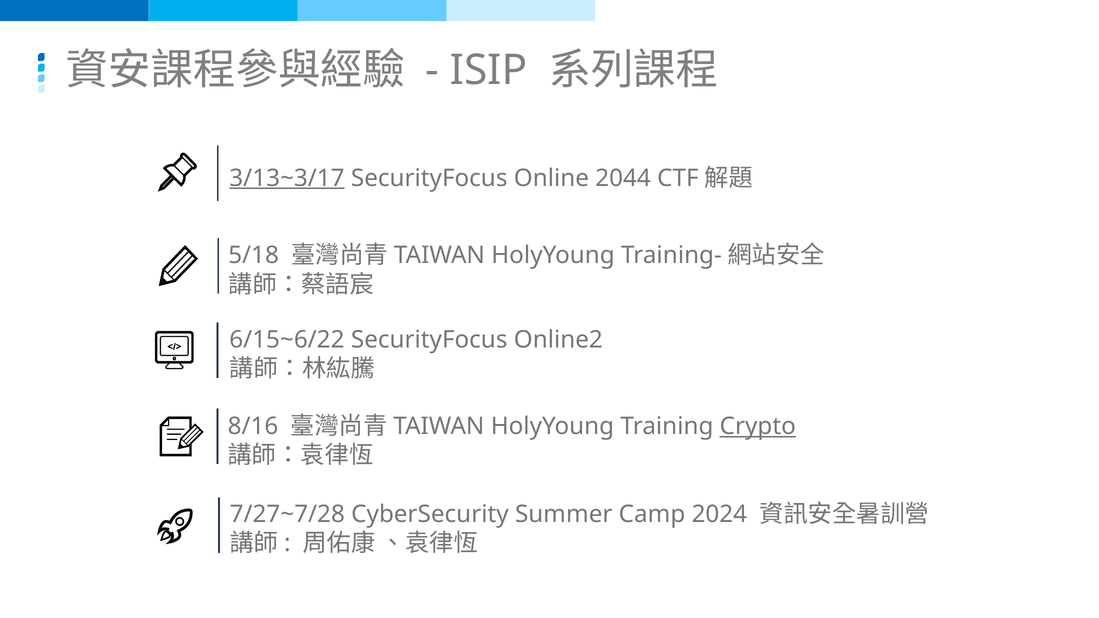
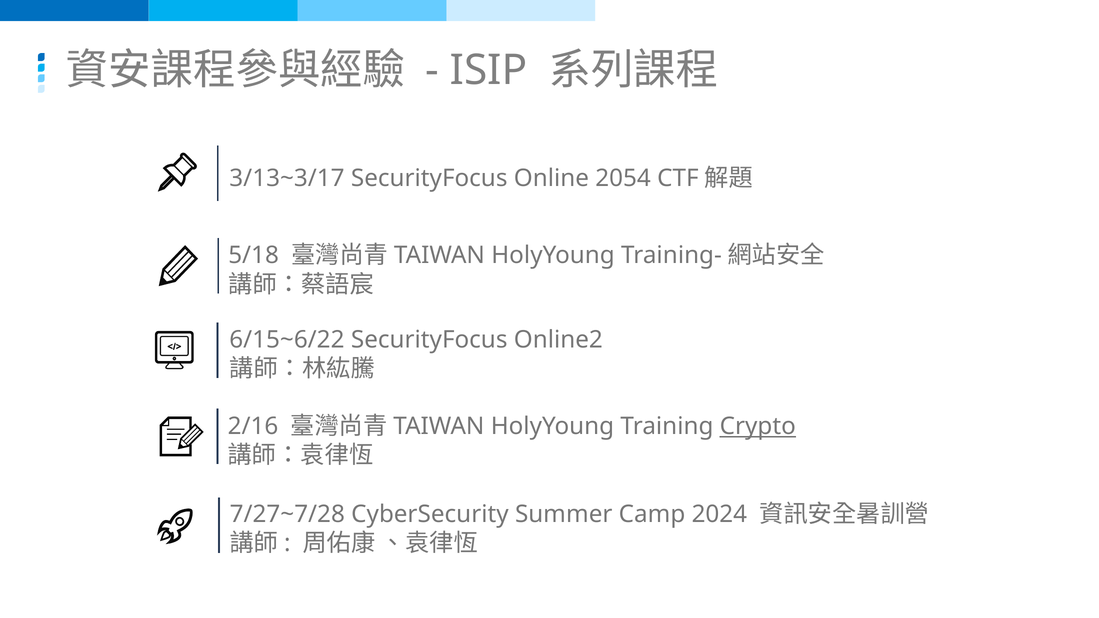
3/13~3/17 underline: present -> none
2044: 2044 -> 2054
8/16: 8/16 -> 2/16
